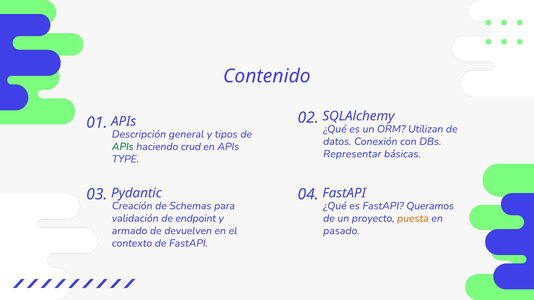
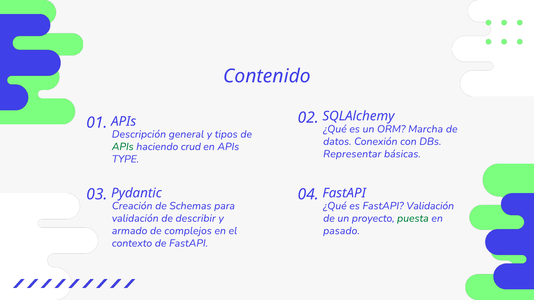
Utilizan: Utilizan -> Marcha
FastAPI Queramos: Queramos -> Validación
endpoint: endpoint -> describir
puesta colour: orange -> green
devuelven: devuelven -> complejos
